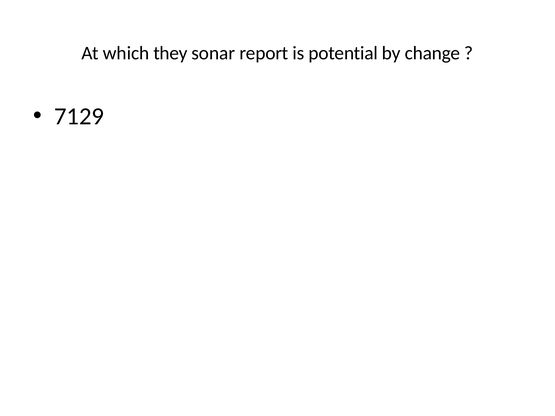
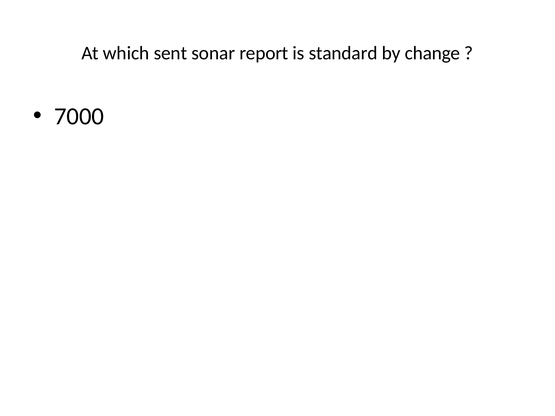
they: they -> sent
potential: potential -> standard
7129: 7129 -> 7000
